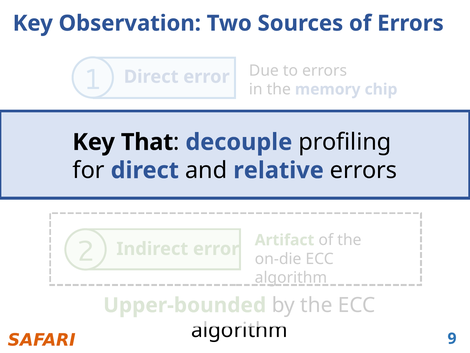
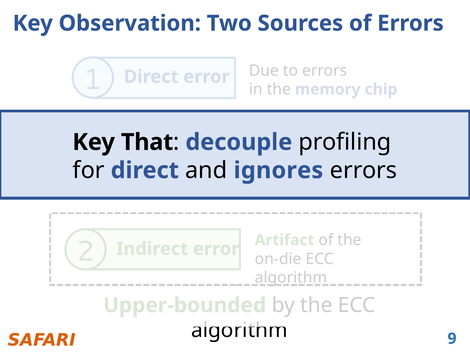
relative: relative -> ignores
